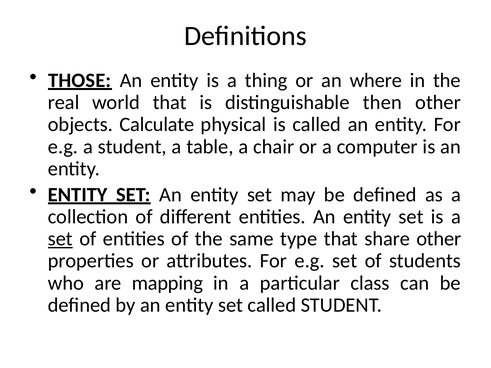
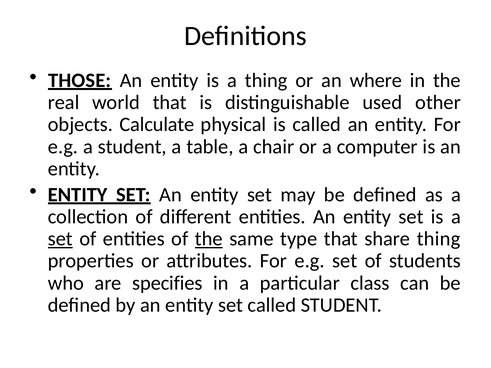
then: then -> used
the at (209, 239) underline: none -> present
share other: other -> thing
mapping: mapping -> specifies
